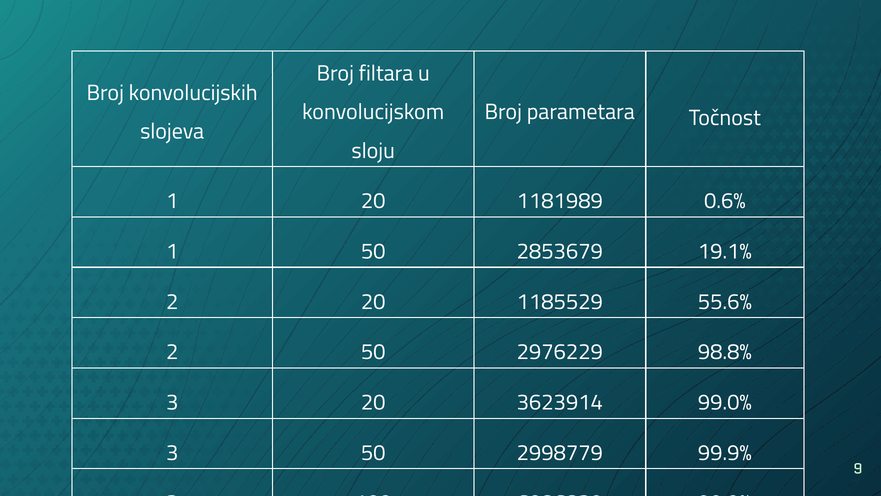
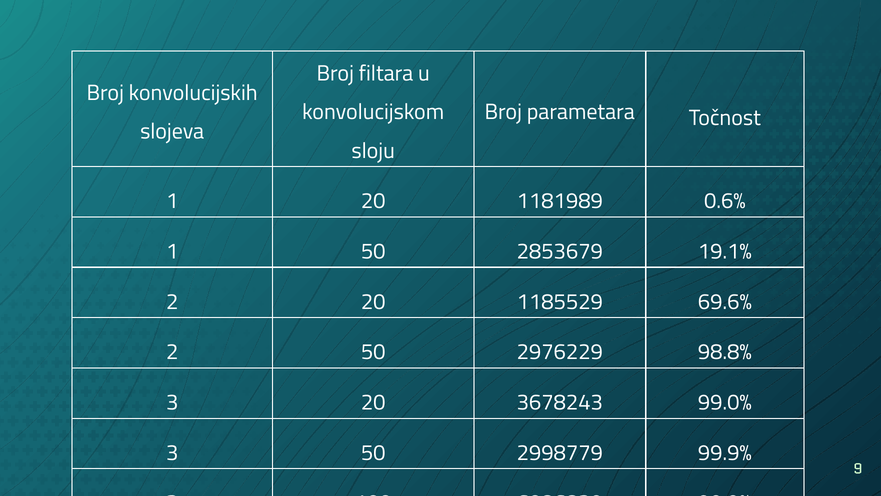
55.6%: 55.6% -> 69.6%
3623914: 3623914 -> 3678243
